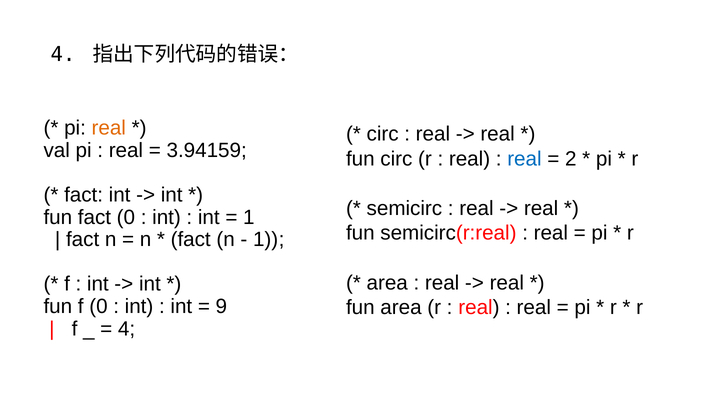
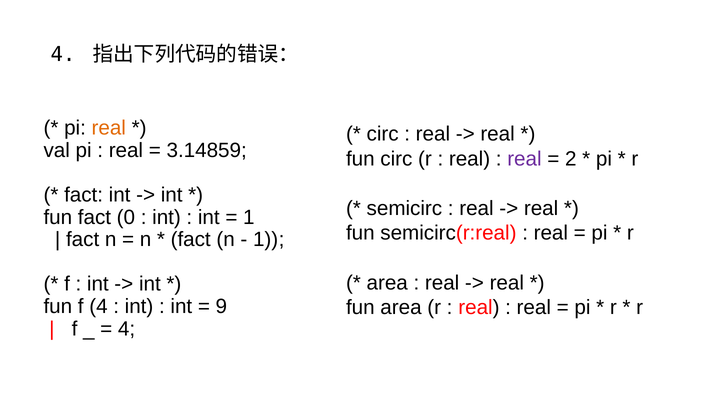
3.94159: 3.94159 -> 3.14859
real at (524, 159) colour: blue -> purple
f 0: 0 -> 4
